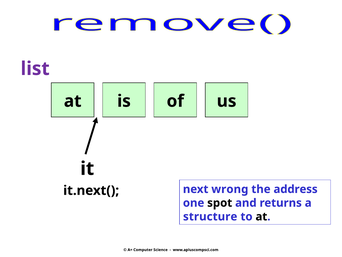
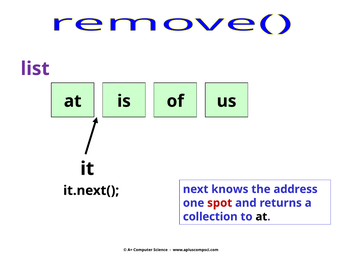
wrong: wrong -> knows
spot colour: black -> red
structure: structure -> collection
